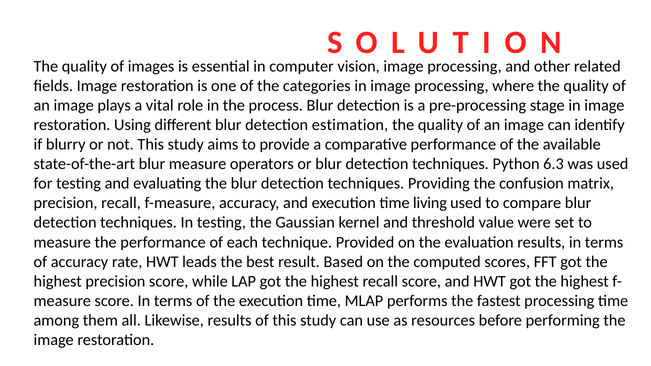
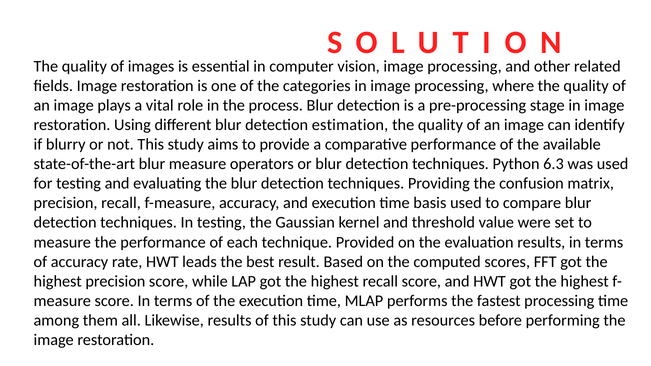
living: living -> basis
